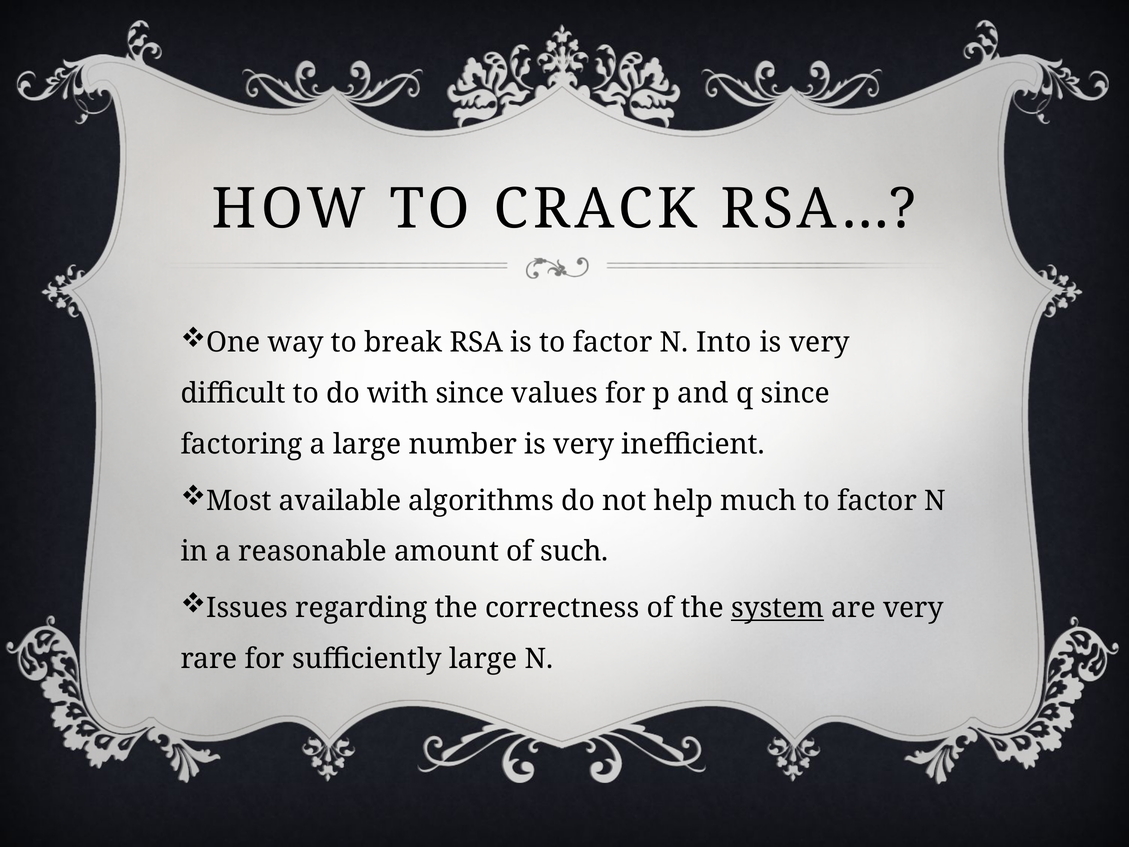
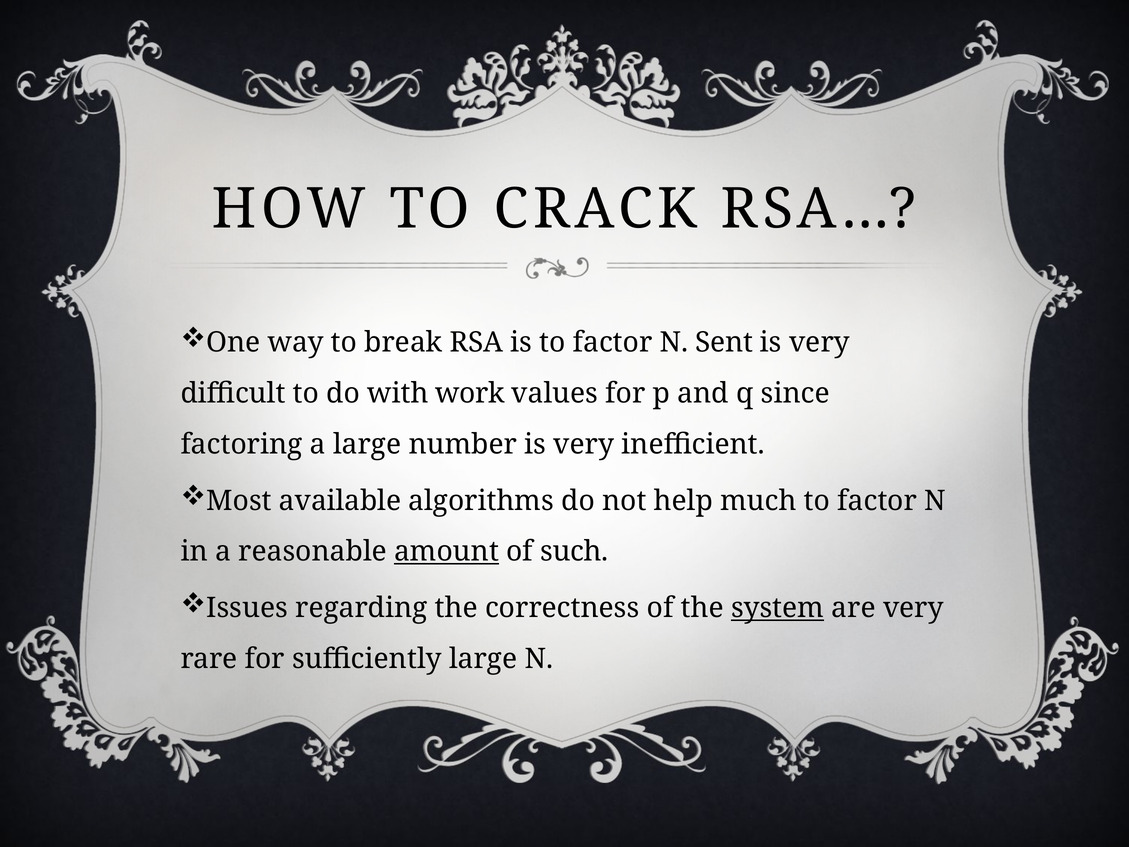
Into: Into -> Sent
with since: since -> work
amount underline: none -> present
